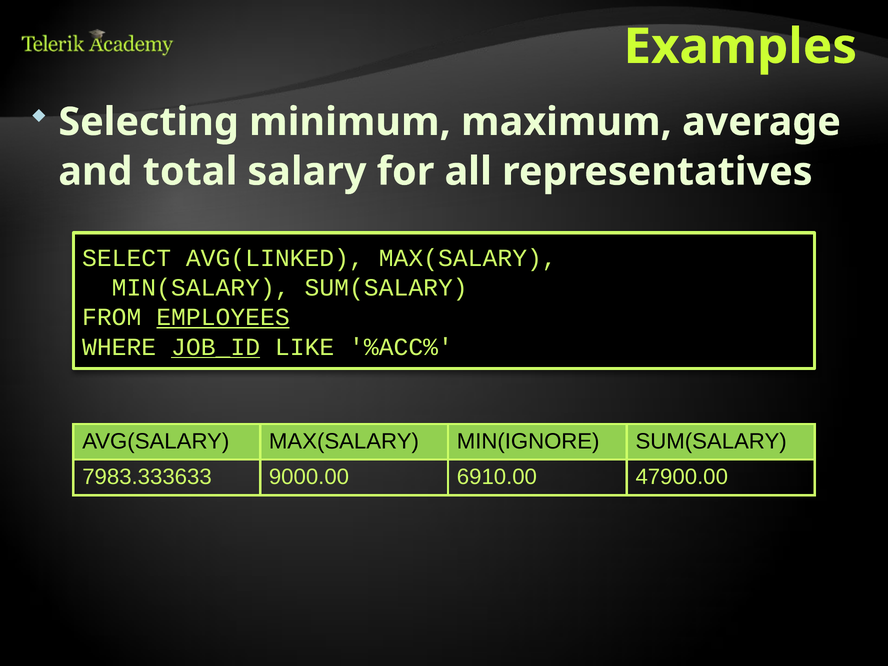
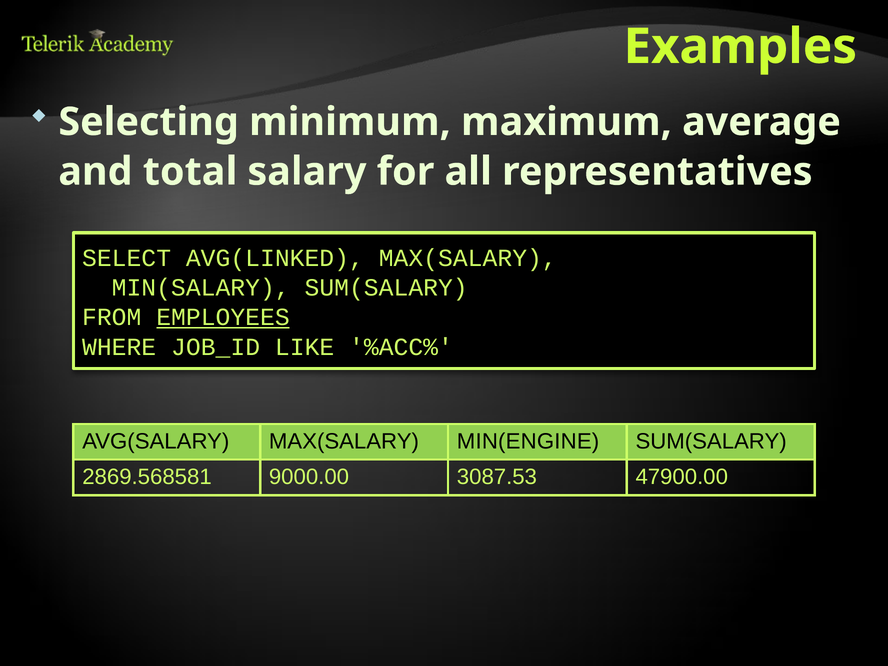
JOB_ID underline: present -> none
MIN(IGNORE: MIN(IGNORE -> MIN(ENGINE
7983.333633: 7983.333633 -> 2869.568581
6910.00: 6910.00 -> 3087.53
